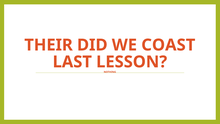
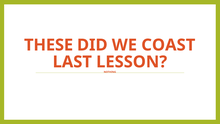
THEIR: THEIR -> THESE
